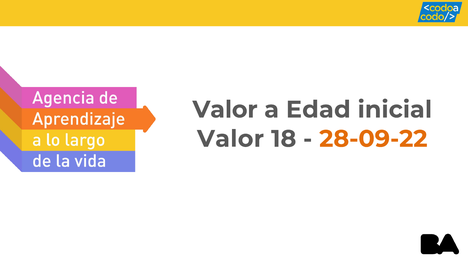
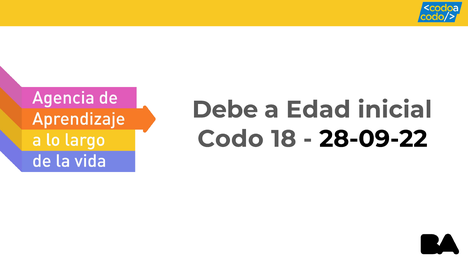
Valor at (225, 110): Valor -> Debe
Valor at (231, 139): Valor -> Codo
28-09-22 colour: orange -> black
